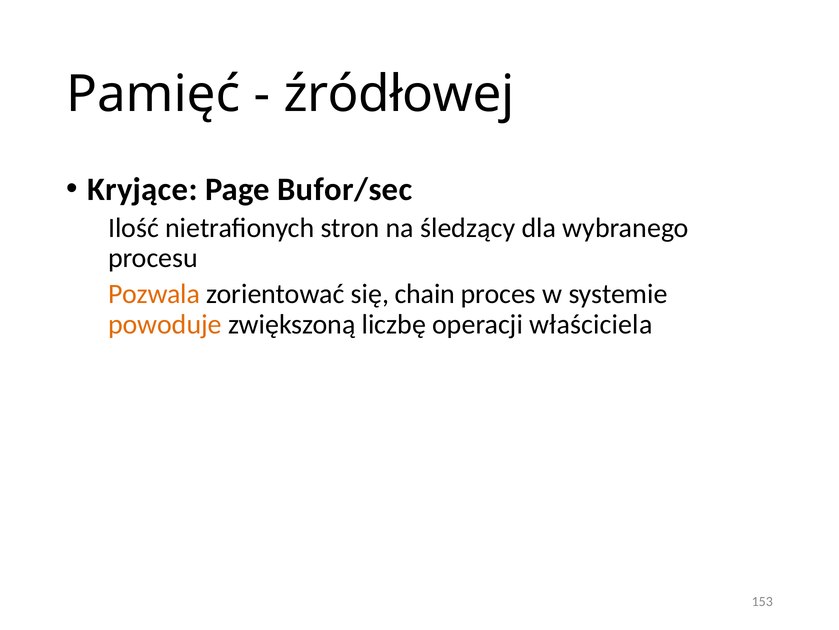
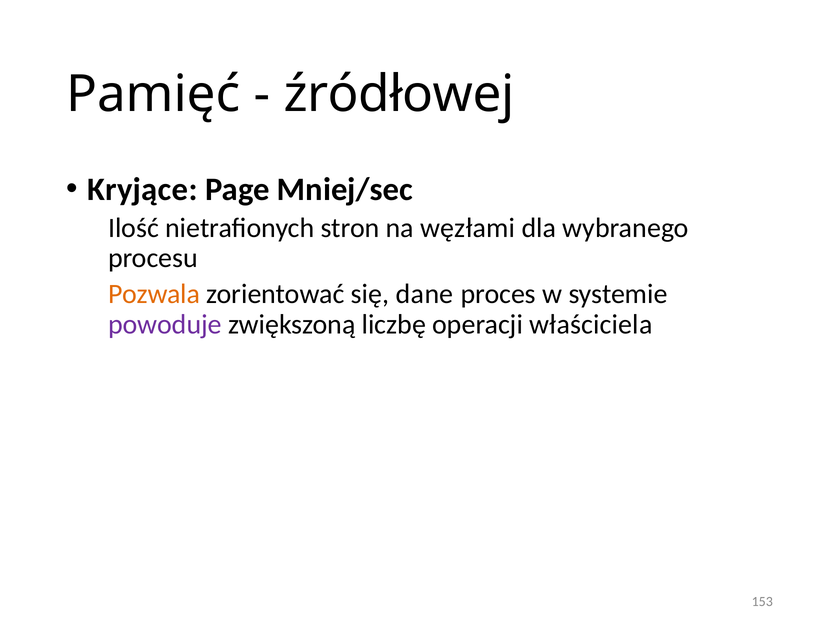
Bufor/sec: Bufor/sec -> Mniej/sec
śledzący: śledzący -> węzłami
chain: chain -> dane
powoduje colour: orange -> purple
